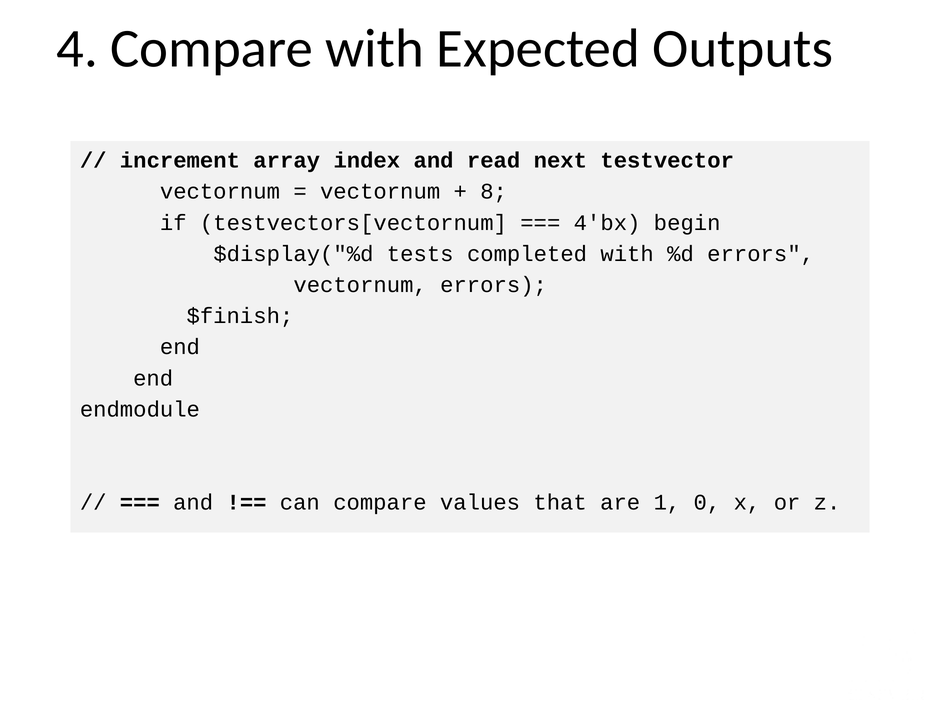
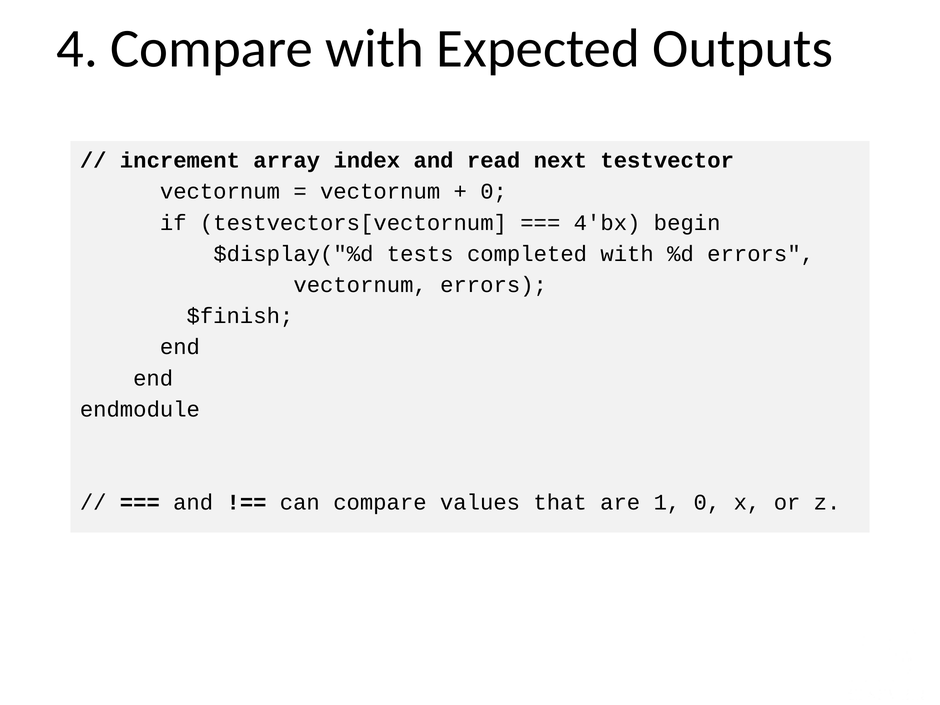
8 at (494, 192): 8 -> 0
